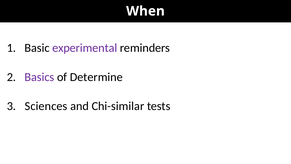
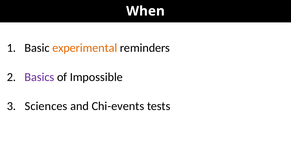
experimental colour: purple -> orange
Determine: Determine -> Impossible
Chi-similar: Chi-similar -> Chi-events
